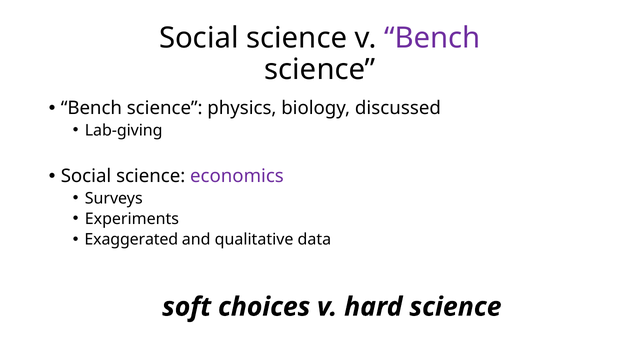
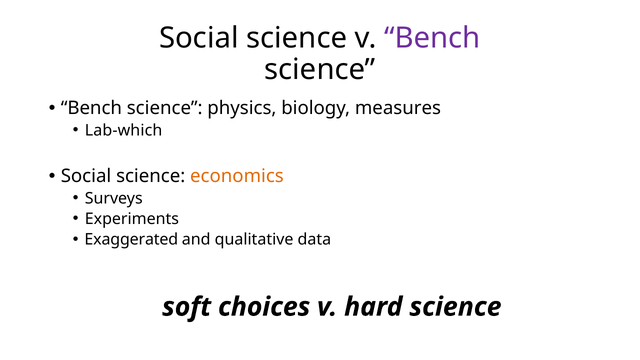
discussed: discussed -> measures
Lab-giving: Lab-giving -> Lab-which
economics colour: purple -> orange
